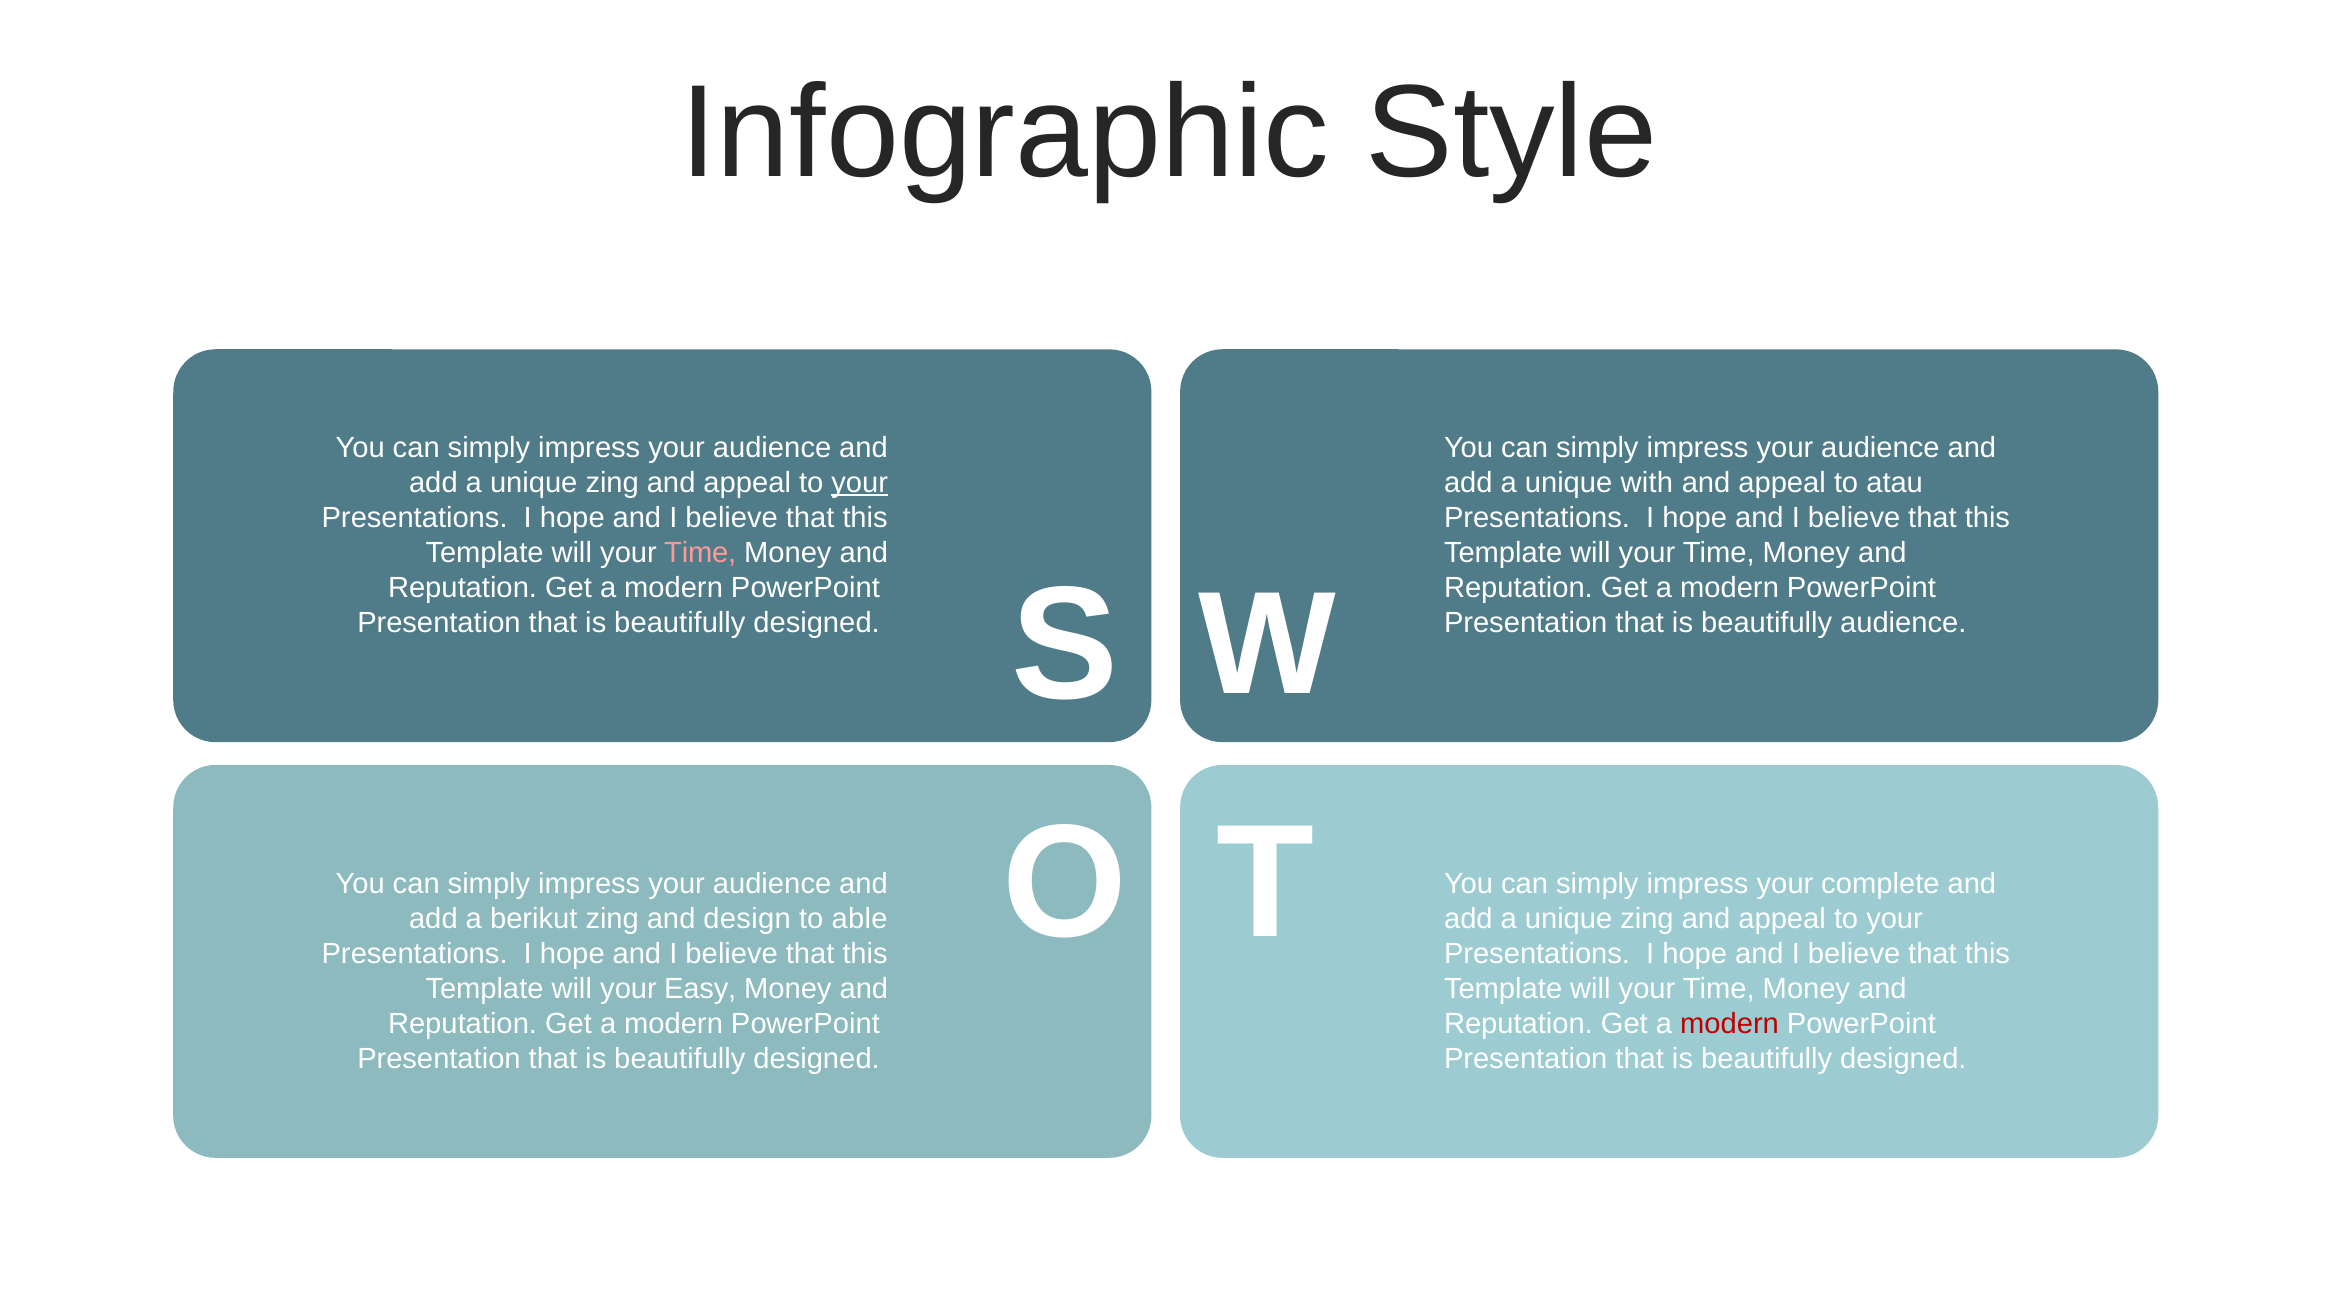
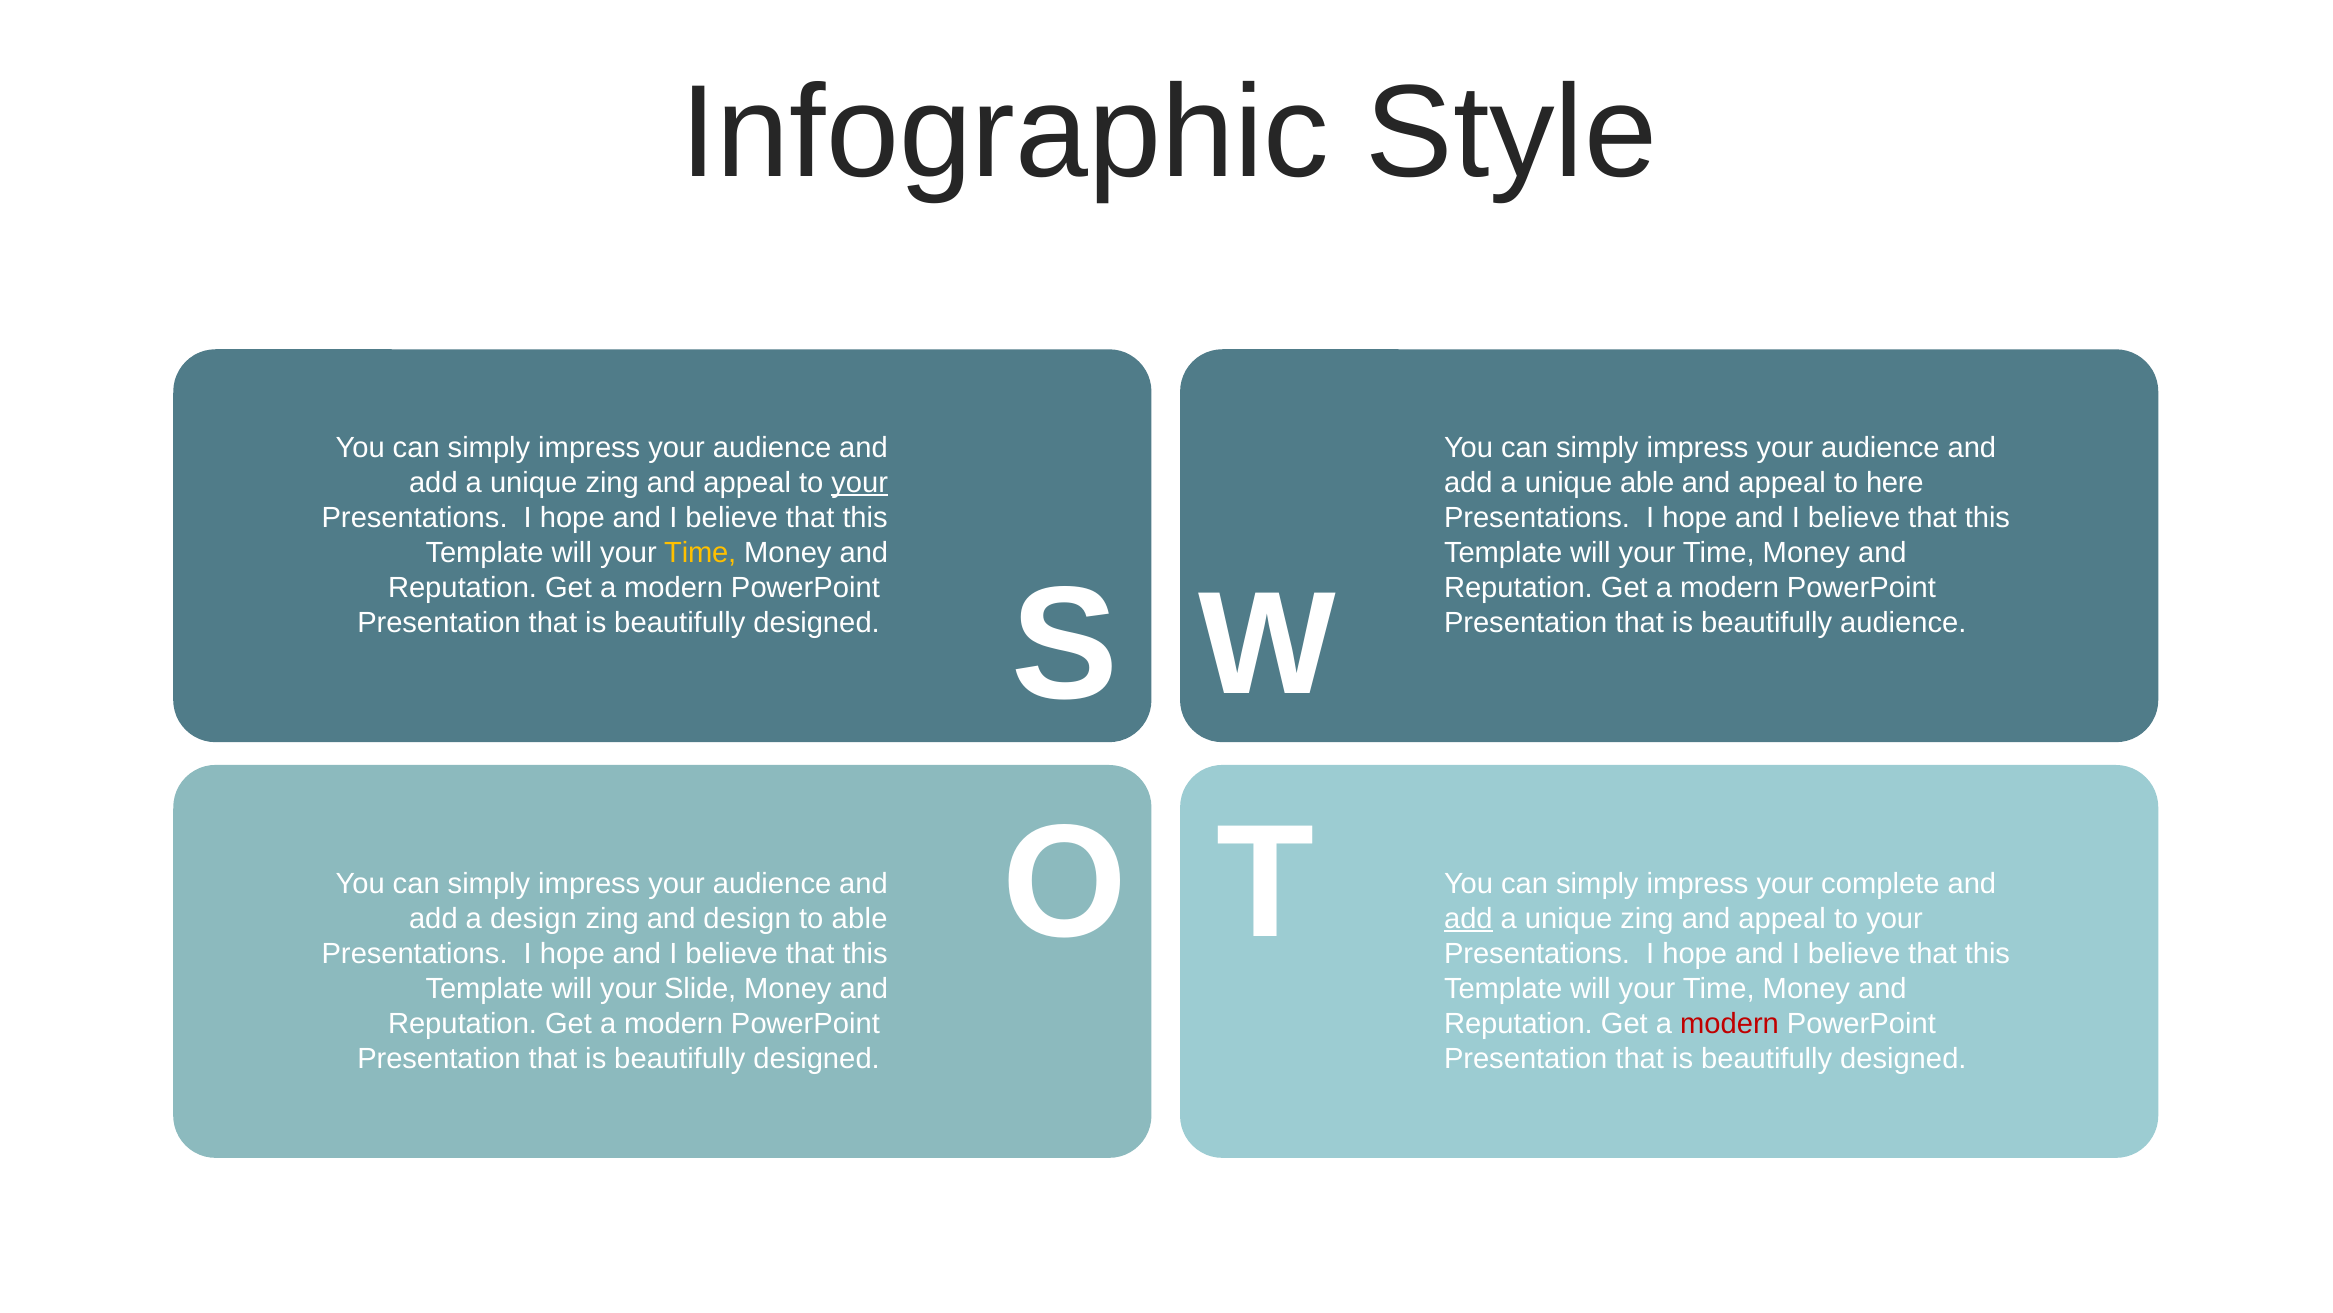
unique with: with -> able
atau: atau -> here
Time at (700, 553) colour: pink -> yellow
a berikut: berikut -> design
add at (1468, 918) underline: none -> present
Easy: Easy -> Slide
